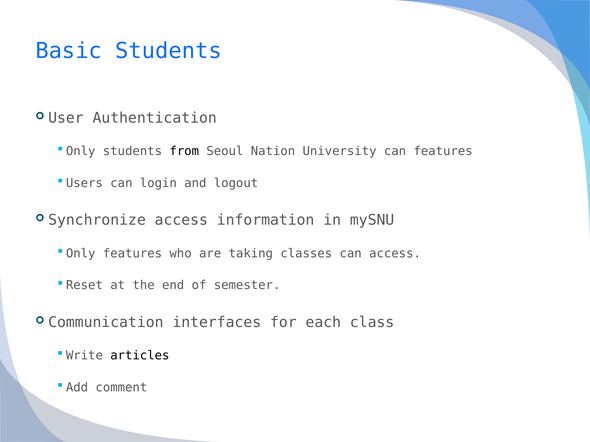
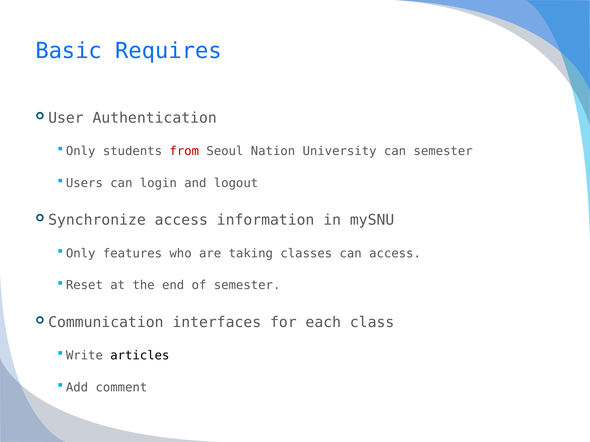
Basic Students: Students -> Requires
from colour: black -> red
can features: features -> semester
